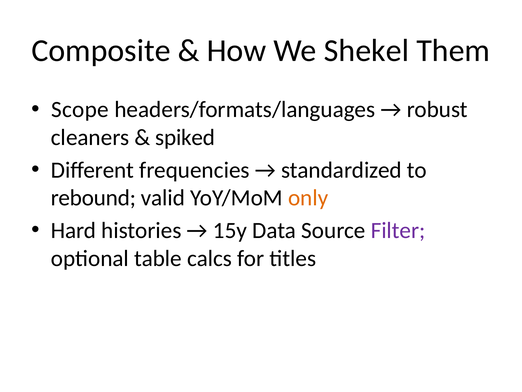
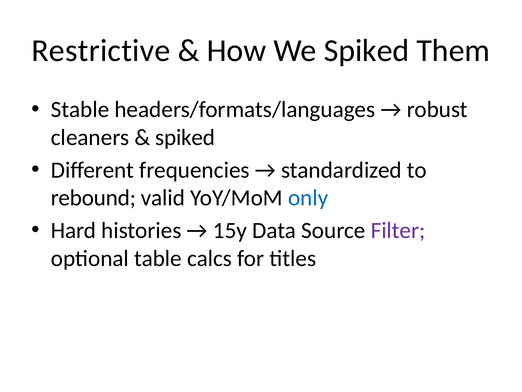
Composite: Composite -> Restrictive
We Shekel: Shekel -> Spiked
Scope: Scope -> Stable
only colour: orange -> blue
